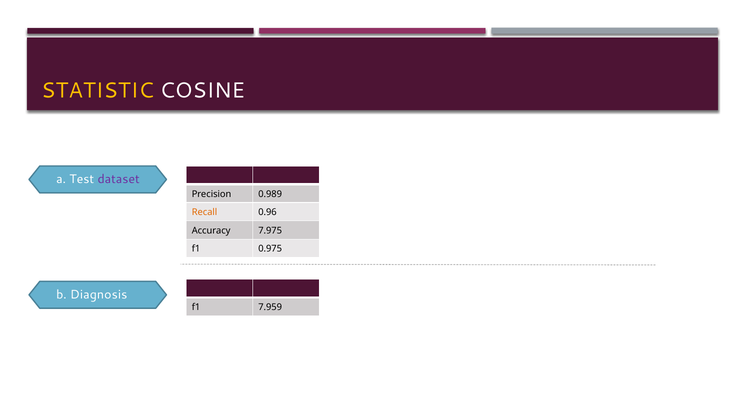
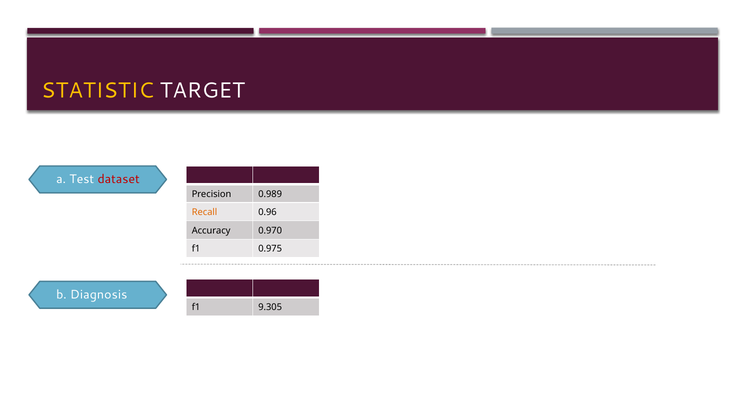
COSINE: COSINE -> TARGET
dataset colour: purple -> red
7.975: 7.975 -> 0.970
7.959: 7.959 -> 9.305
